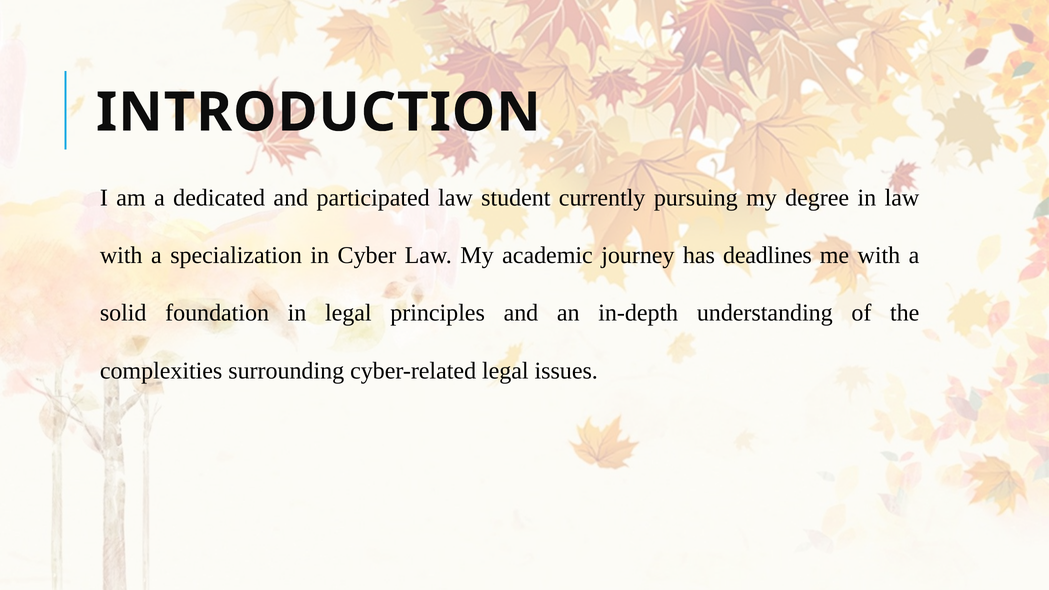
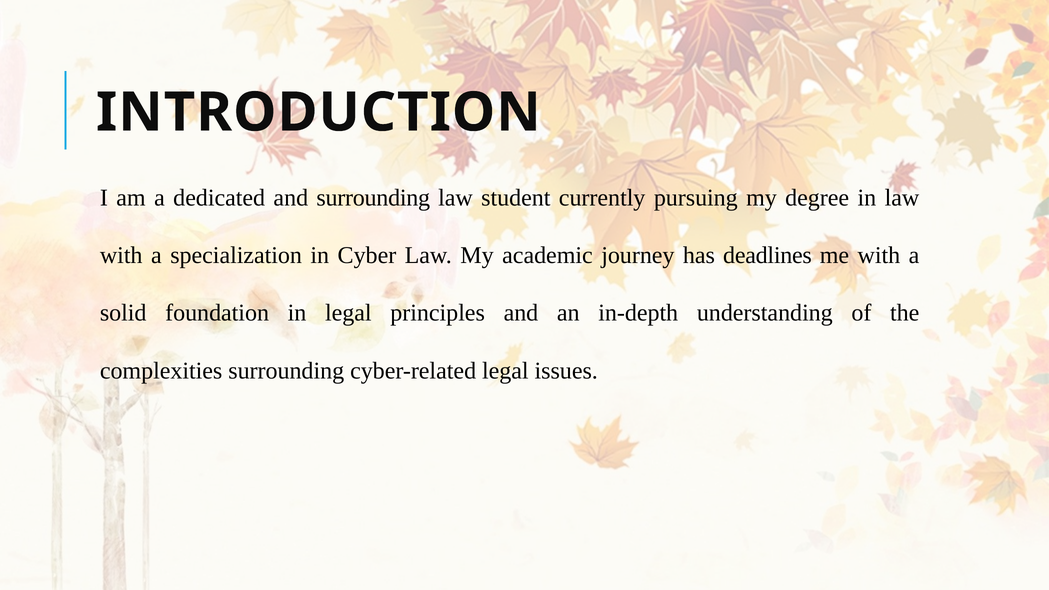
and participated: participated -> surrounding
